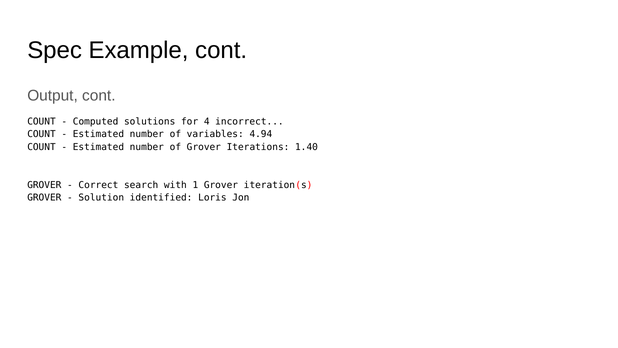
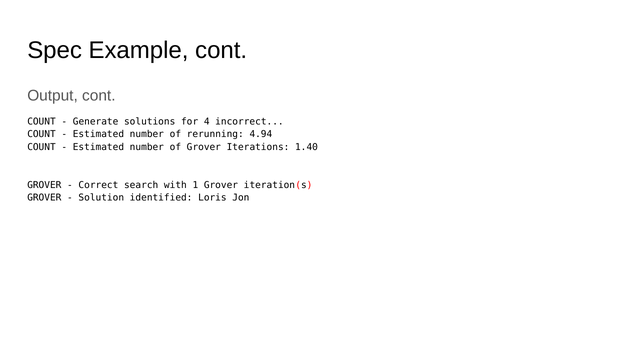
Computed: Computed -> Generate
variables: variables -> rerunning
